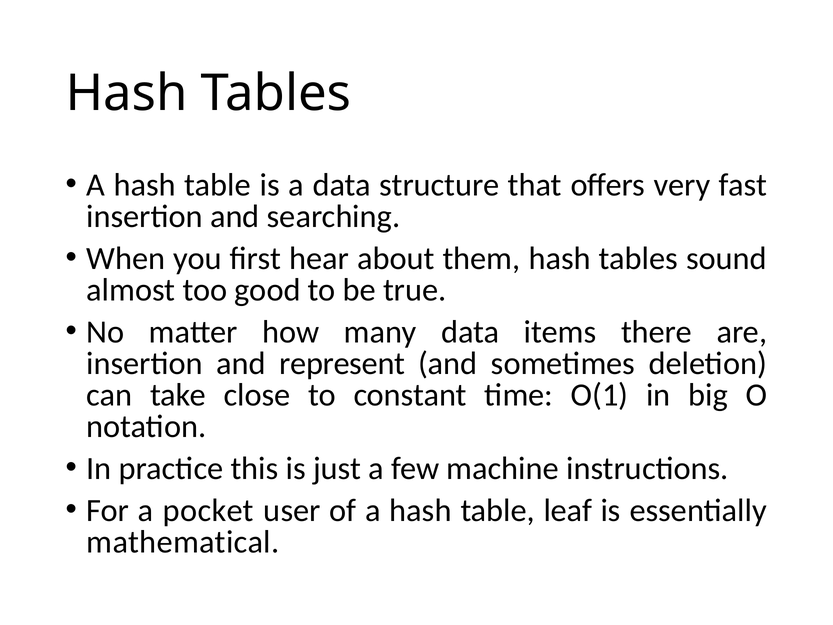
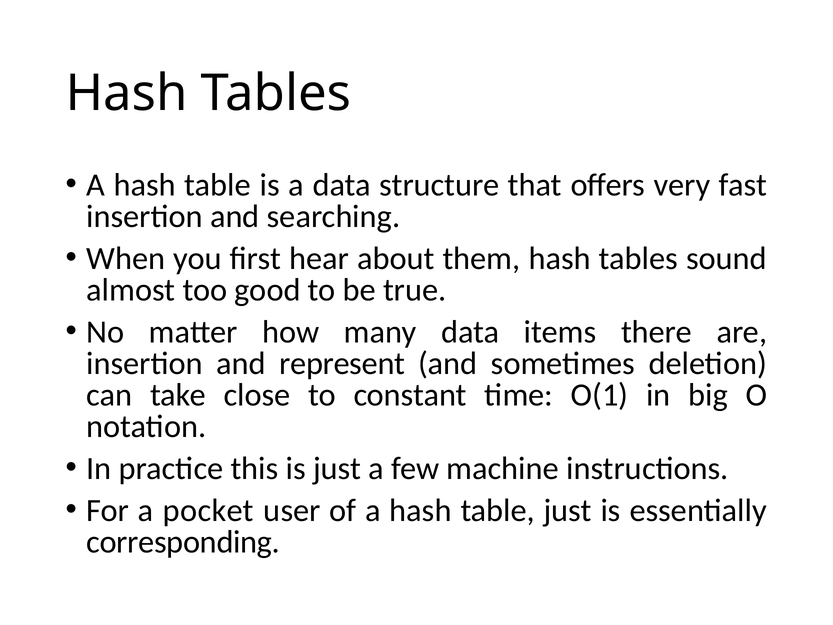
table leaf: leaf -> just
mathematical: mathematical -> corresponding
